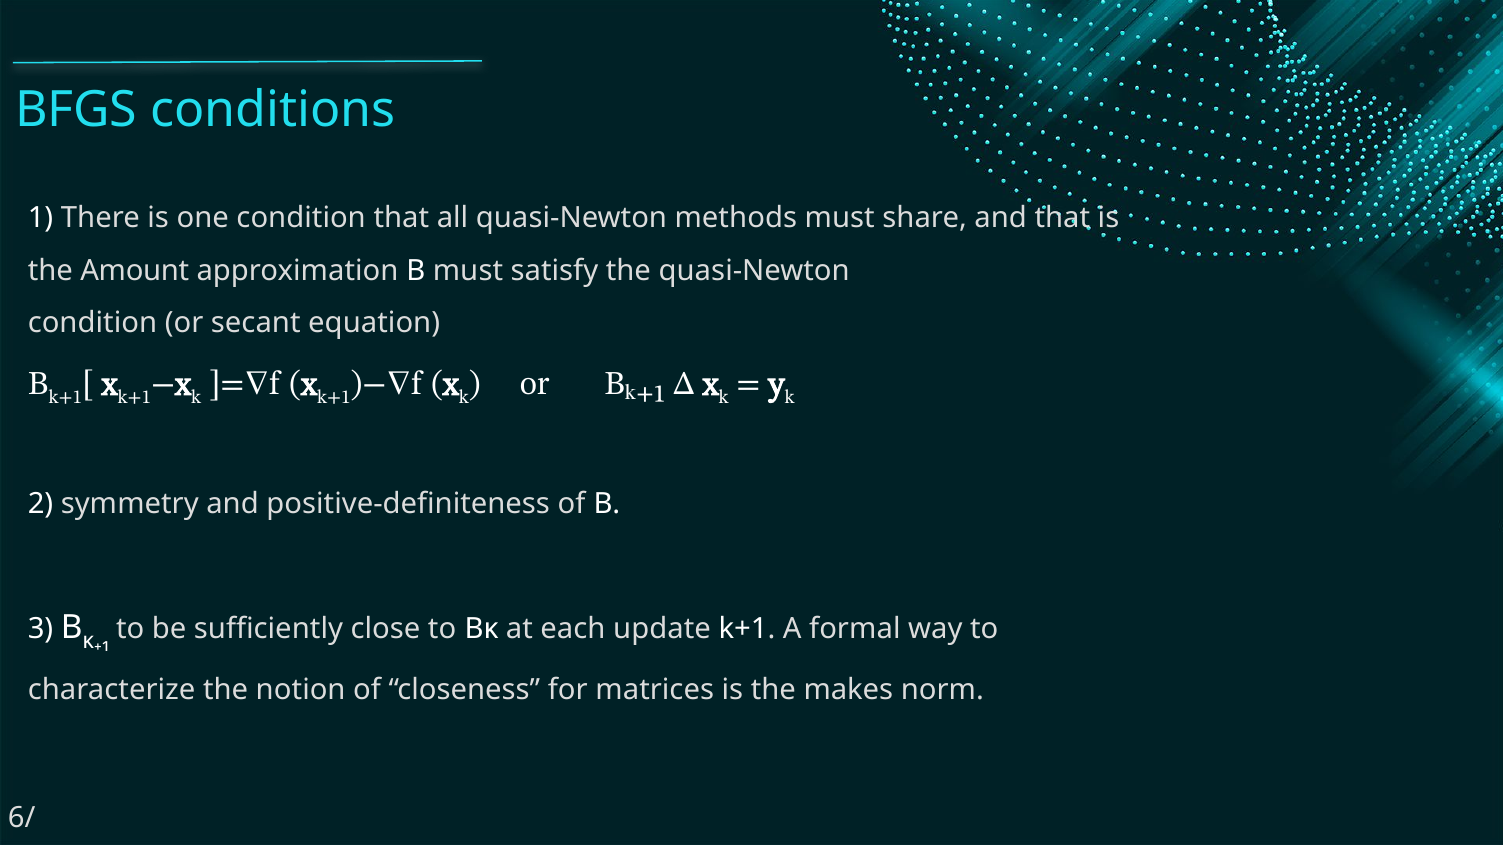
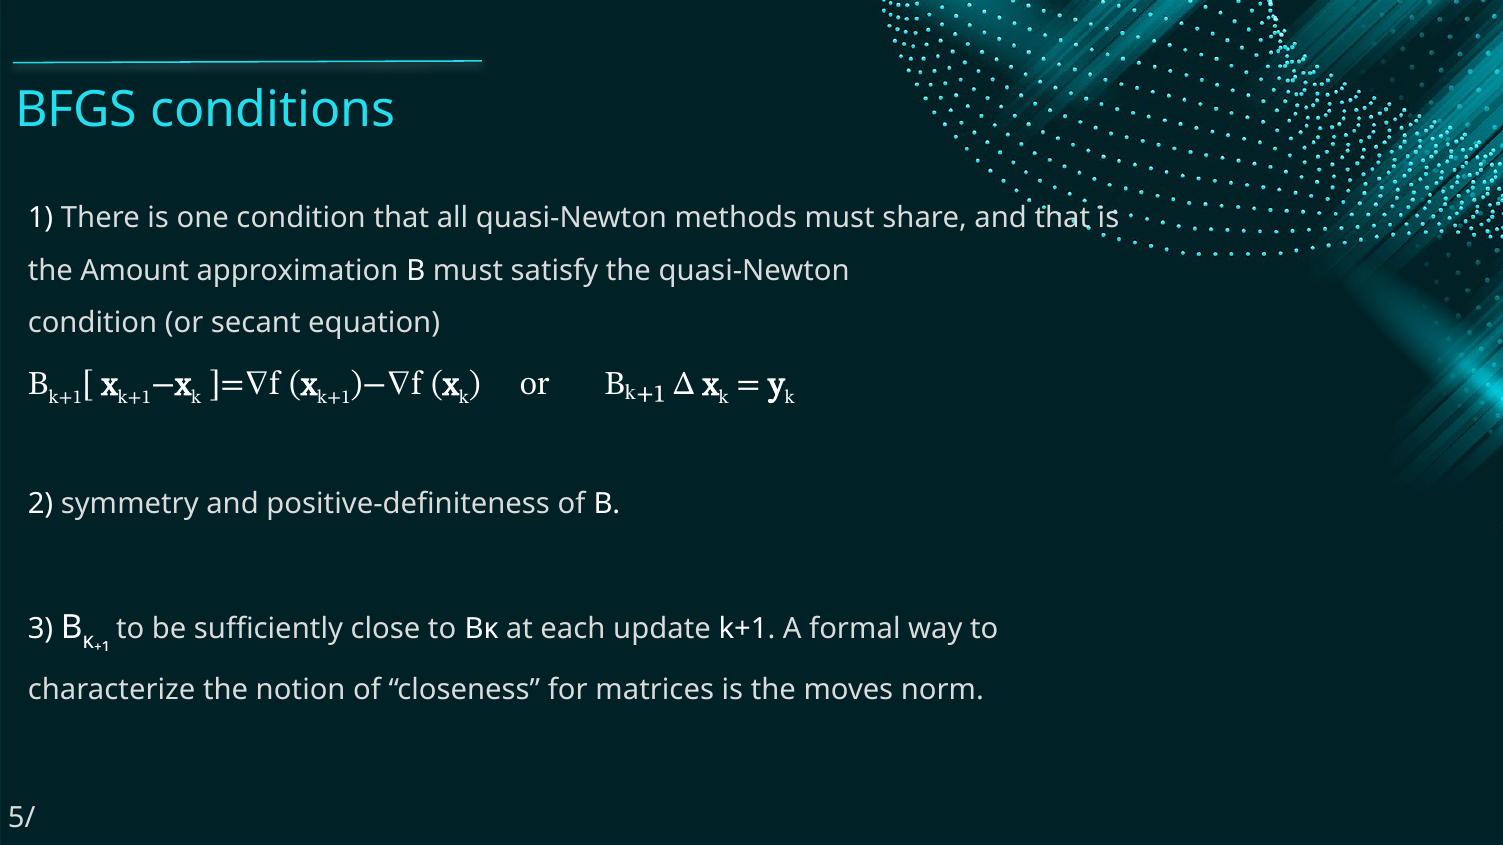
makes: makes -> moves
6/: 6/ -> 5/
